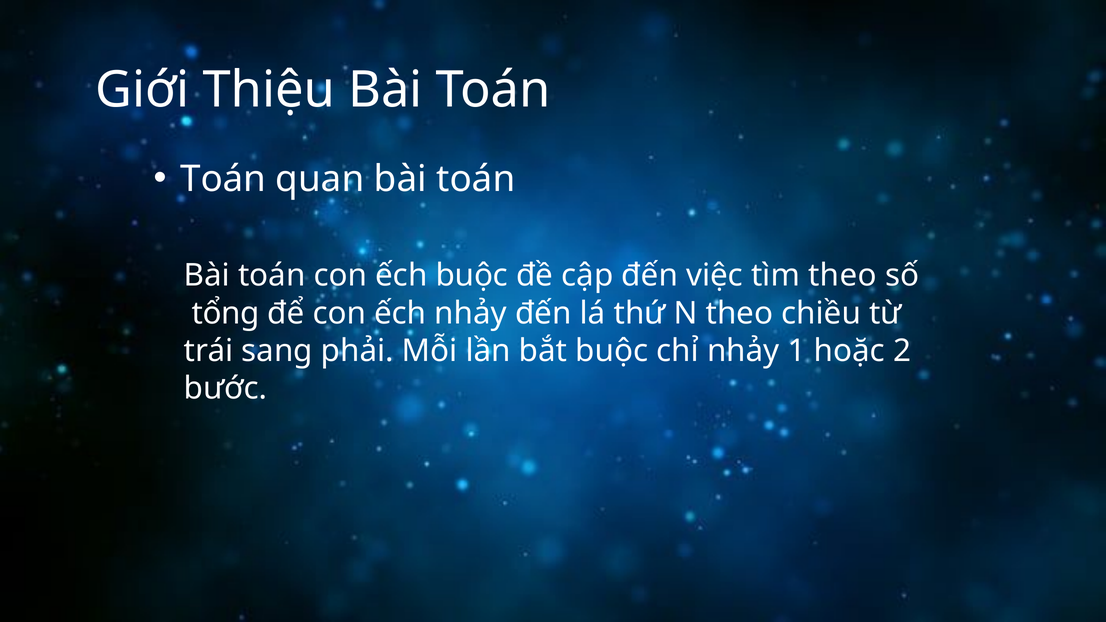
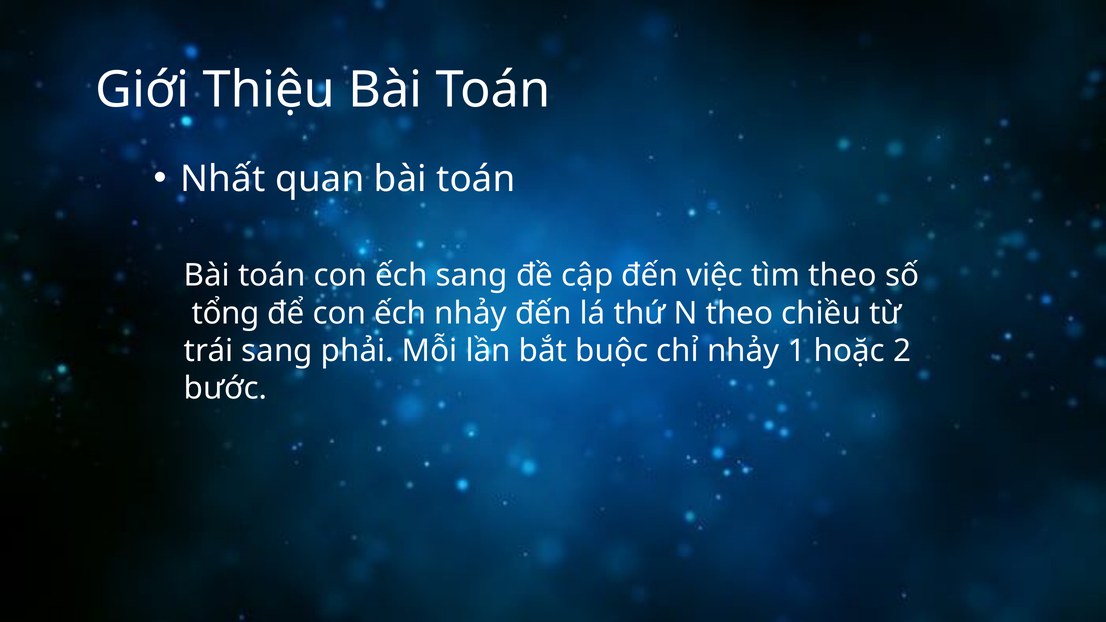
Toán at (223, 179): Toán -> Nhất
ếch buộc: buộc -> sang
